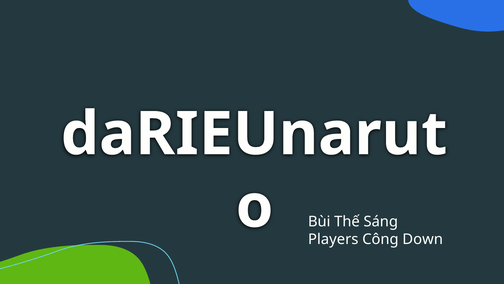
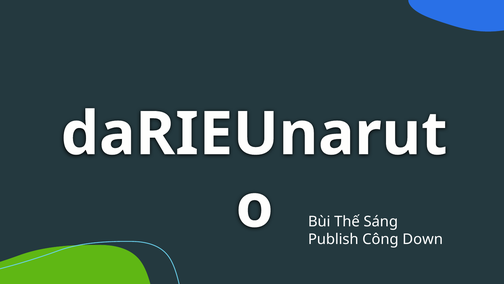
Players: Players -> Publish
